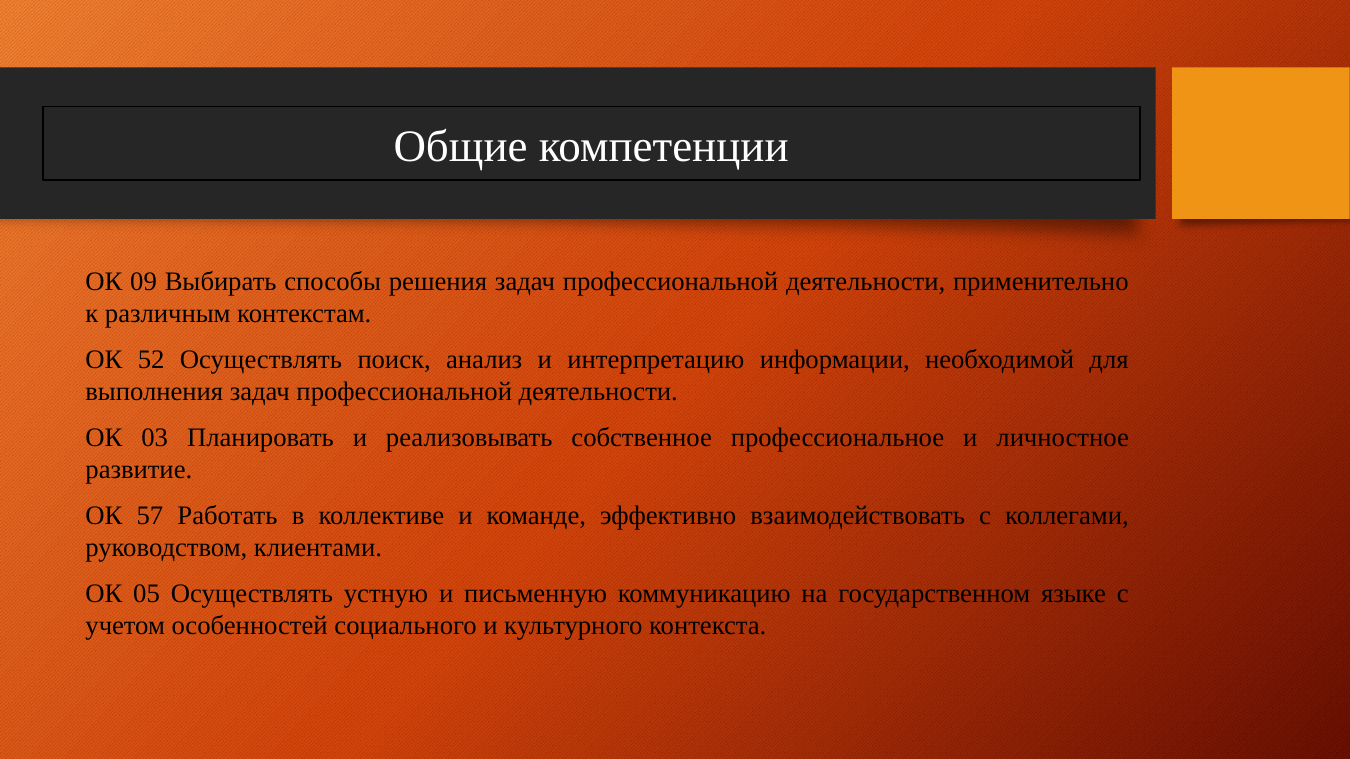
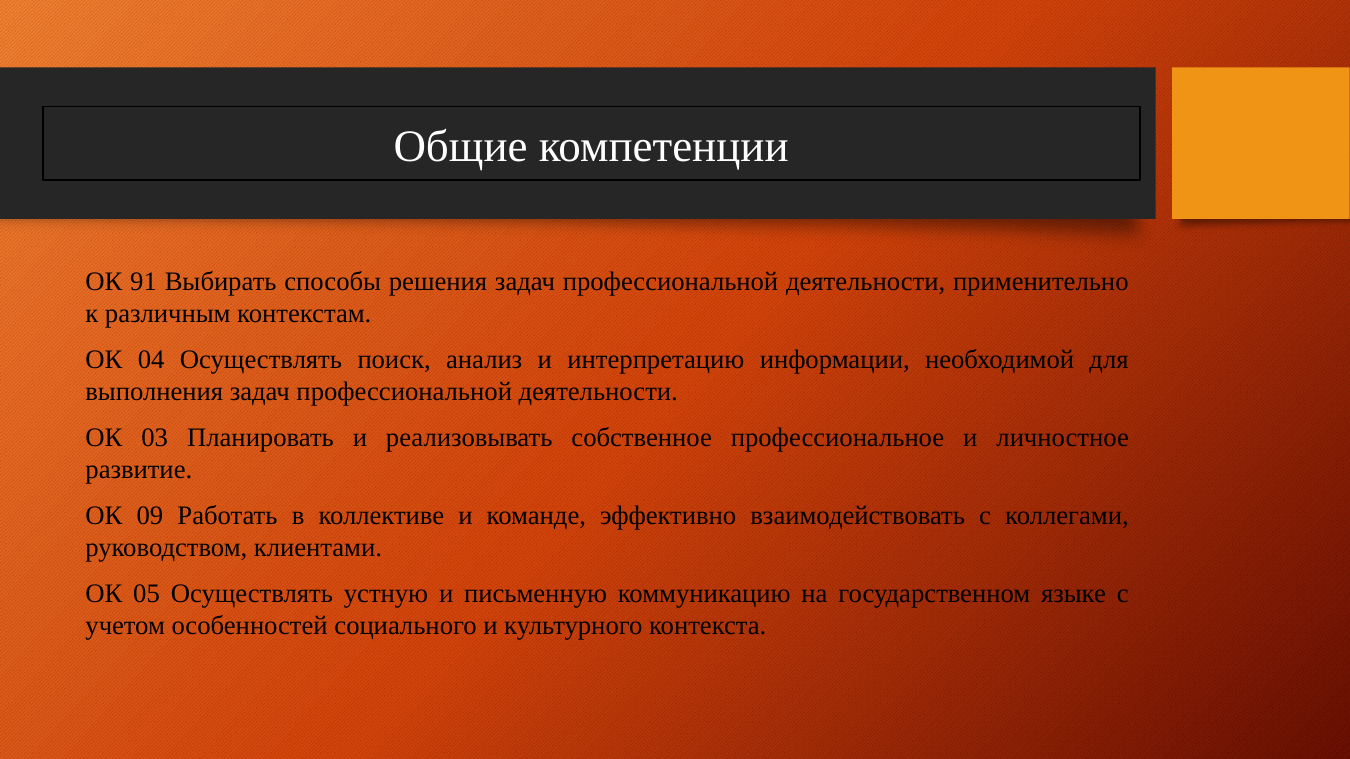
09: 09 -> 91
52: 52 -> 04
57: 57 -> 09
